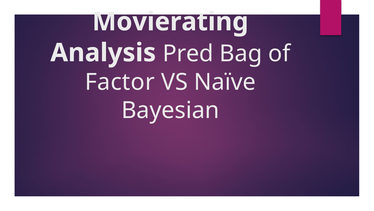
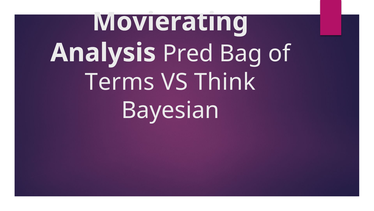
Factor: Factor -> Terms
Naïve: Naïve -> Think
